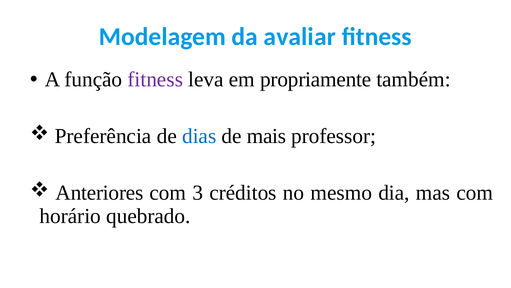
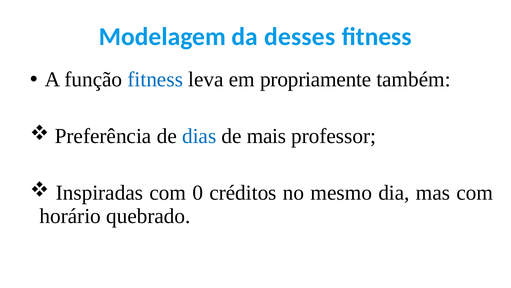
avaliar: avaliar -> desses
fitness at (155, 79) colour: purple -> blue
Anteriores: Anteriores -> Inspiradas
3: 3 -> 0
